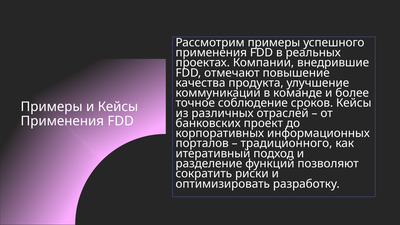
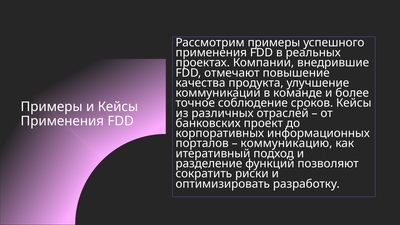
традиционного: традиционного -> коммуникацию
